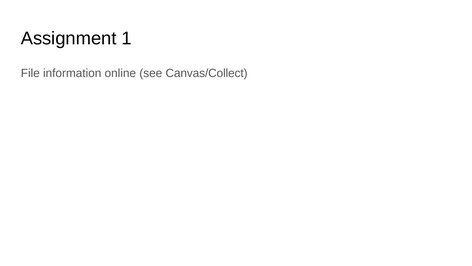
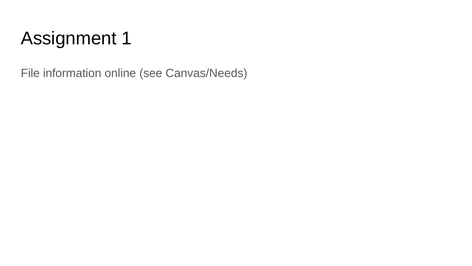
Canvas/Collect: Canvas/Collect -> Canvas/Needs
